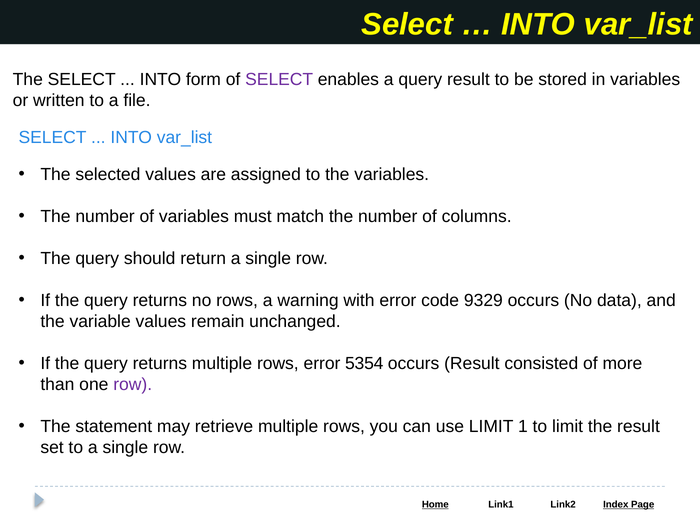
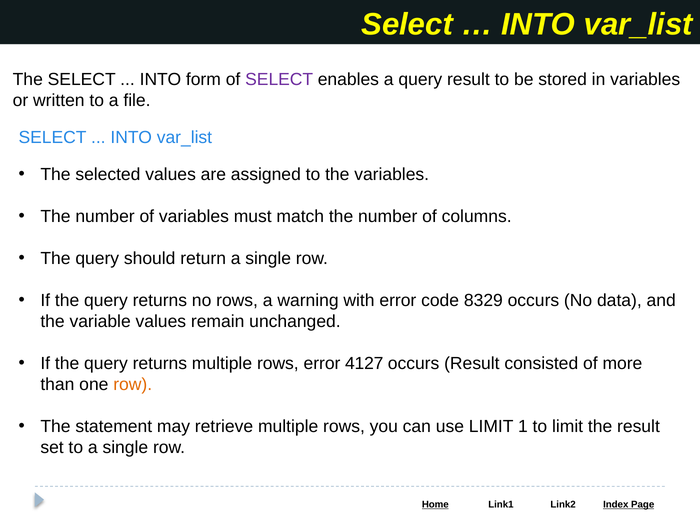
9329: 9329 -> 8329
5354: 5354 -> 4127
row at (133, 385) colour: purple -> orange
